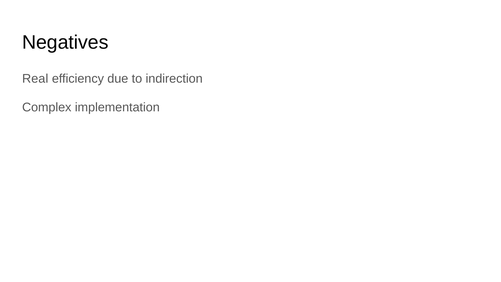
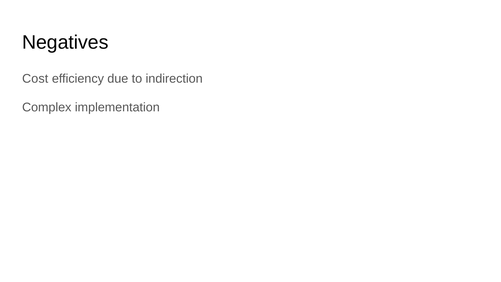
Real: Real -> Cost
